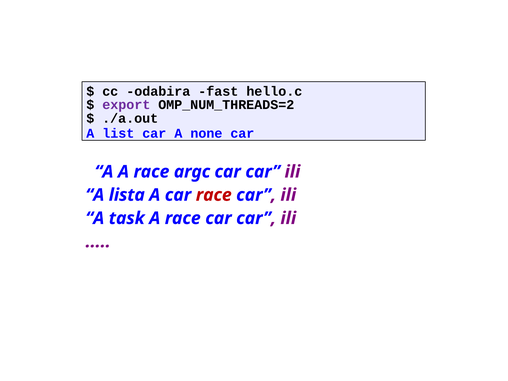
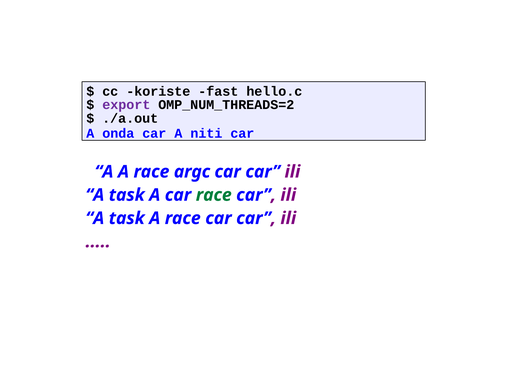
odabira: odabira -> koriste
list: list -> onda
none: none -> niti
lista at (127, 195): lista -> task
race at (214, 195) colour: red -> green
